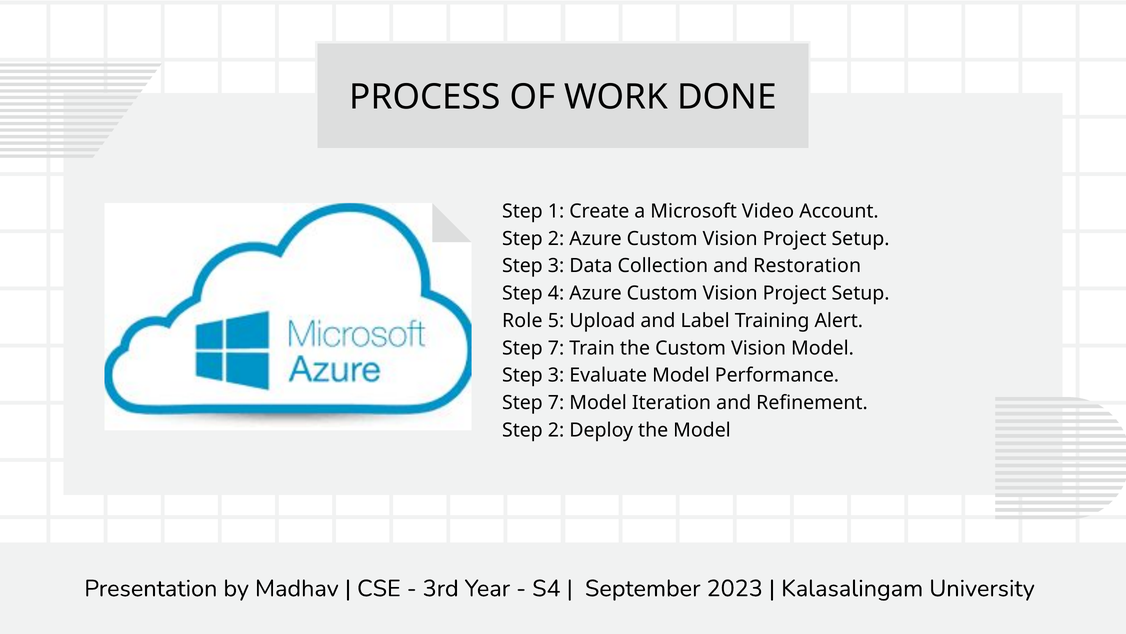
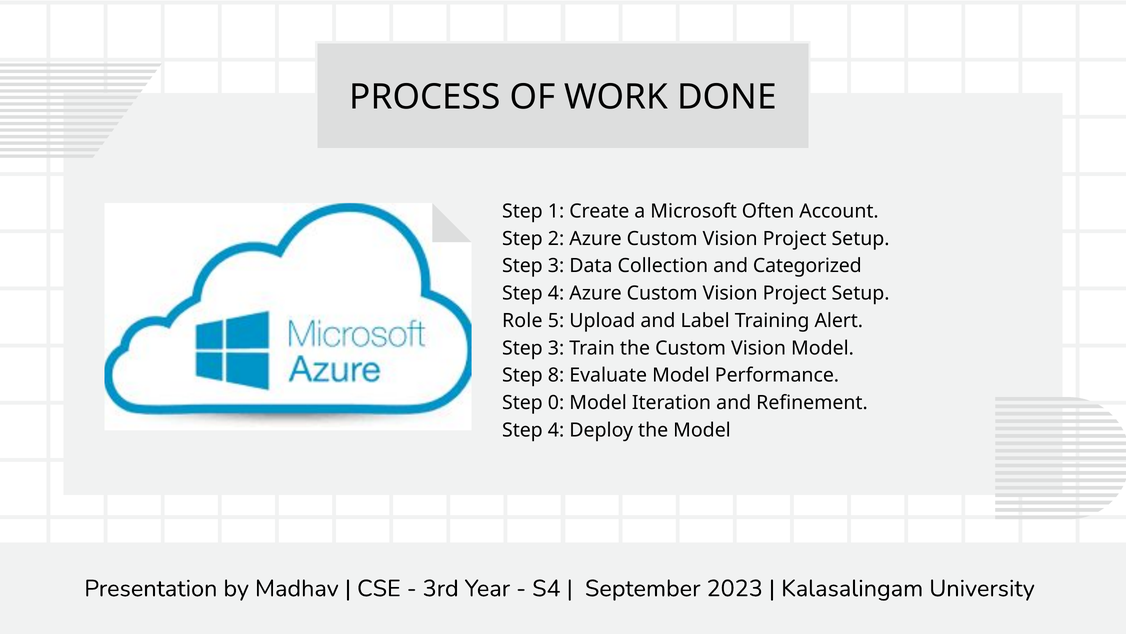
Video: Video -> Often
Restoration: Restoration -> Categorized
7 at (556, 348): 7 -> 3
3 at (556, 375): 3 -> 8
7 at (556, 402): 7 -> 0
2 at (556, 430): 2 -> 4
